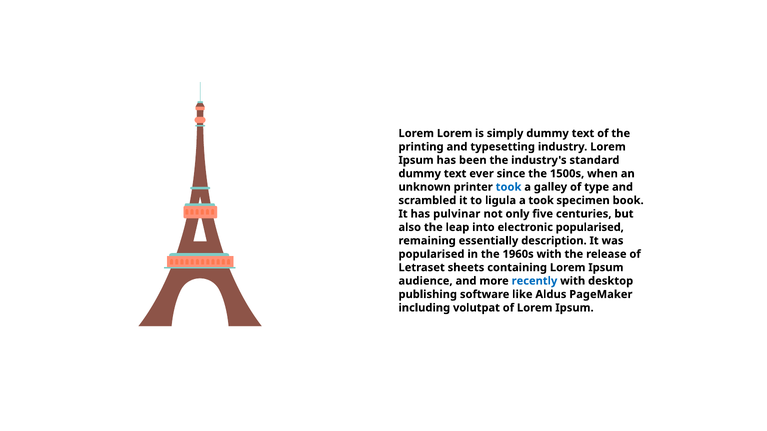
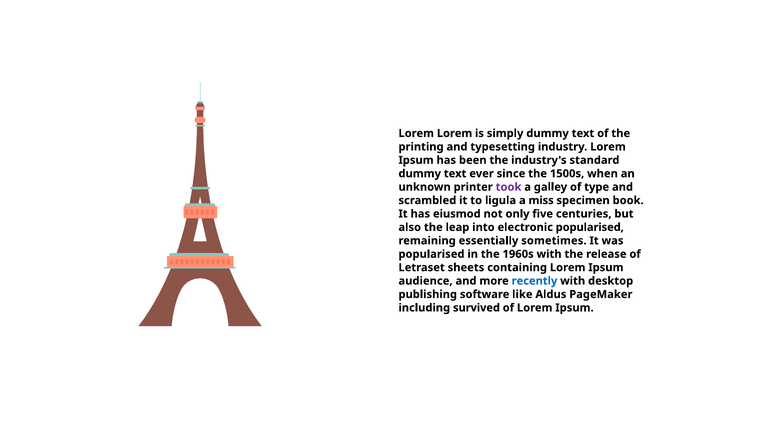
took at (509, 187) colour: blue -> purple
a took: took -> miss
pulvinar: pulvinar -> eiusmod
description: description -> sometimes
volutpat: volutpat -> survived
